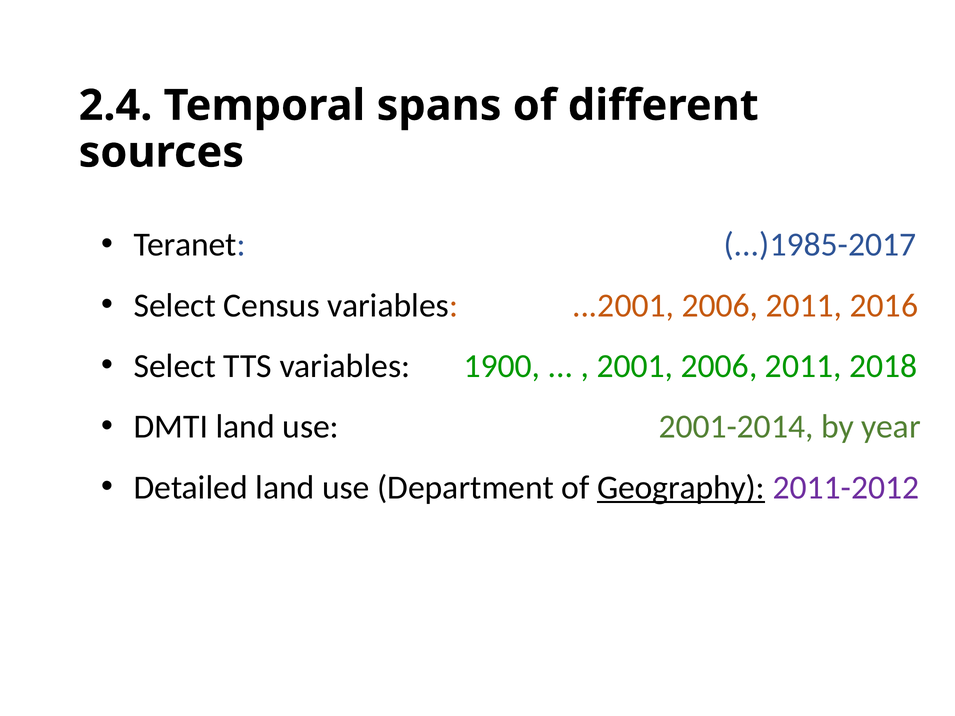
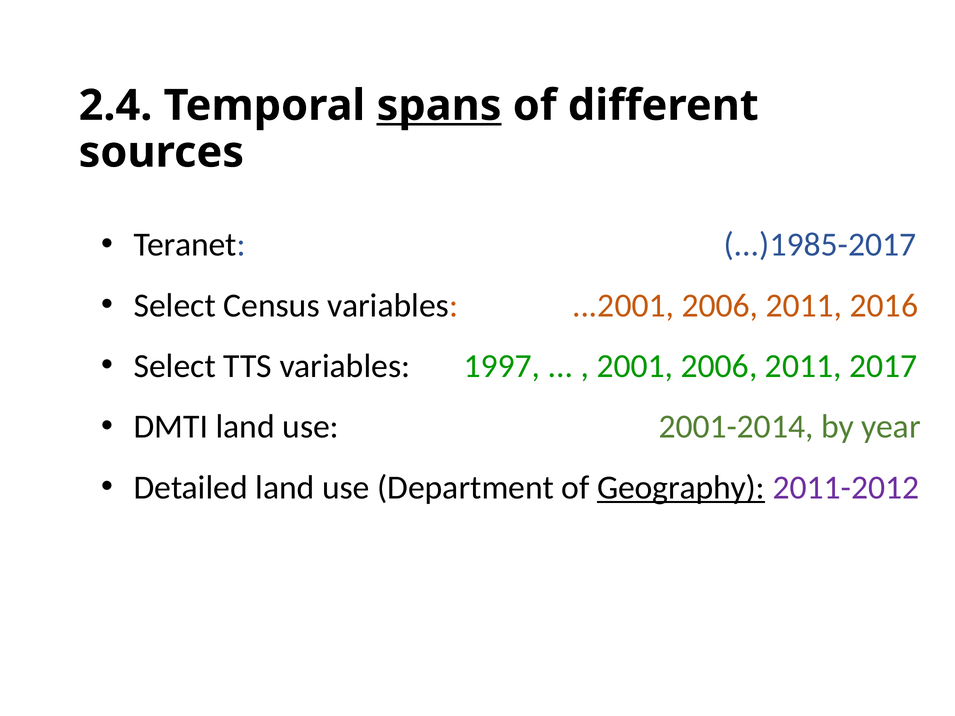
spans underline: none -> present
1900: 1900 -> 1997
2018: 2018 -> 2017
